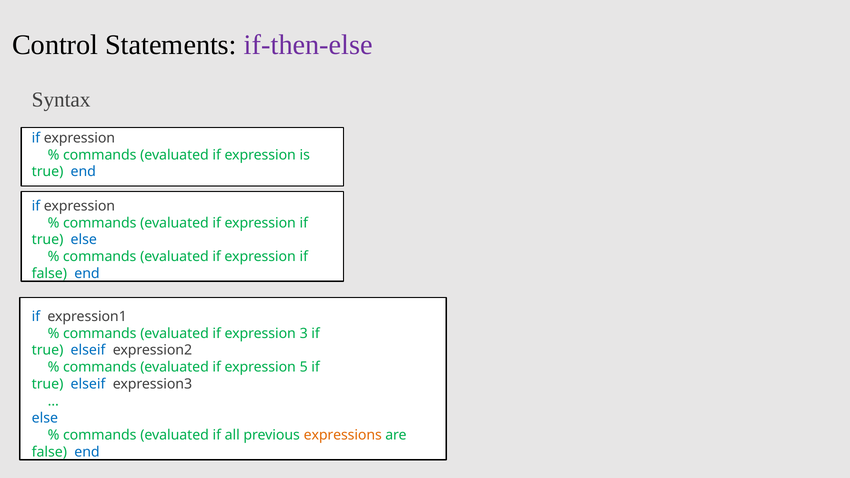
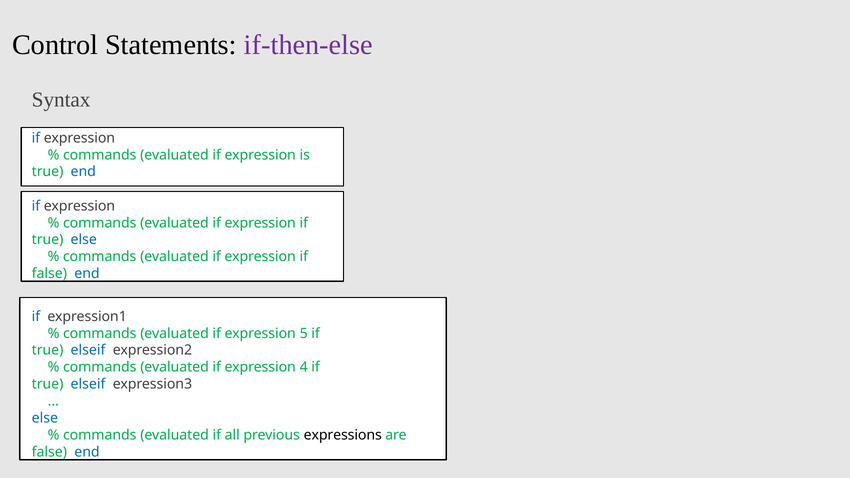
3: 3 -> 5
5: 5 -> 4
expressions colour: orange -> black
